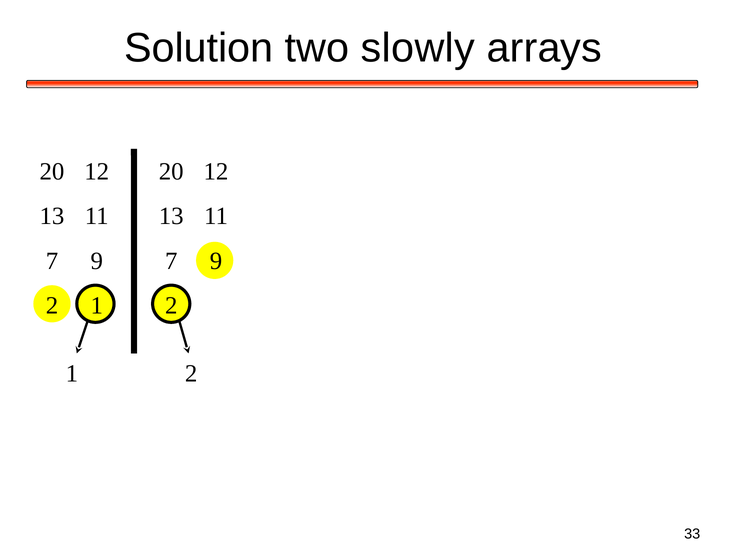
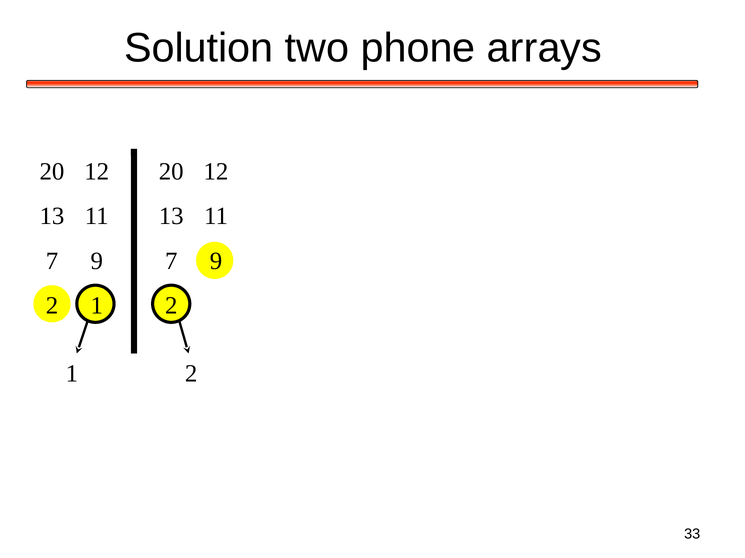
slowly: slowly -> phone
